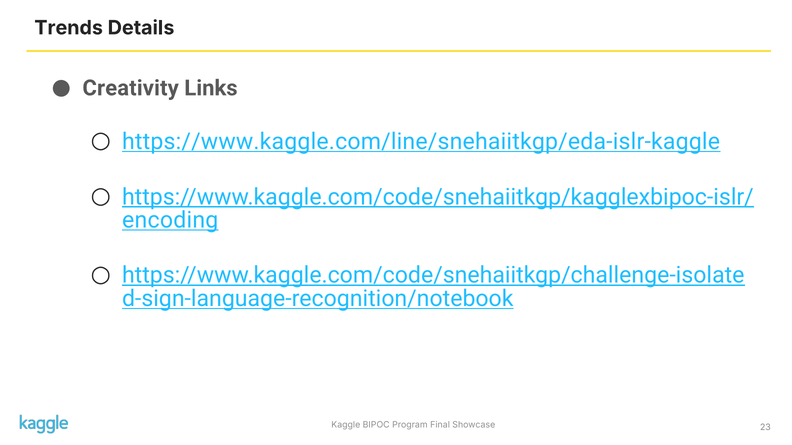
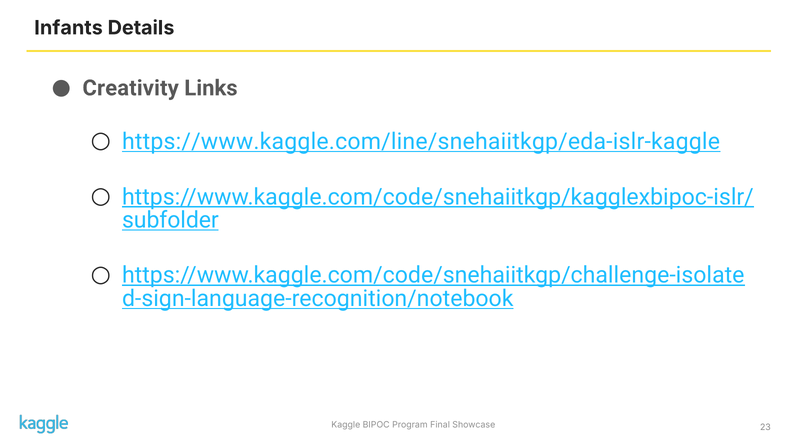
Trends: Trends -> Infants
encoding: encoding -> subfolder
